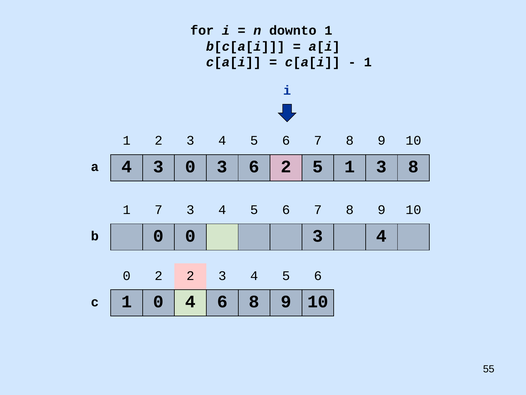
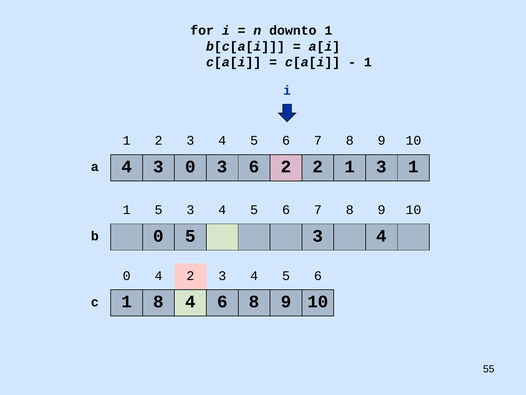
2 5: 5 -> 2
3 8: 8 -> 1
1 7: 7 -> 5
0 0: 0 -> 5
0 2: 2 -> 4
1 0: 0 -> 8
